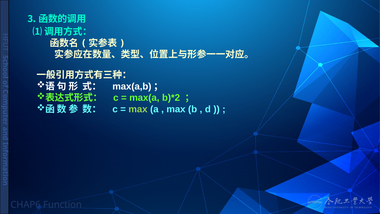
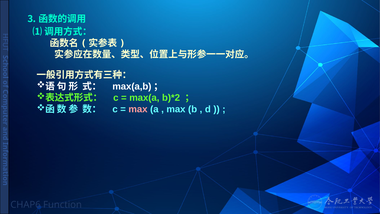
max at (138, 109) colour: light green -> pink
